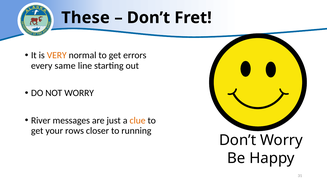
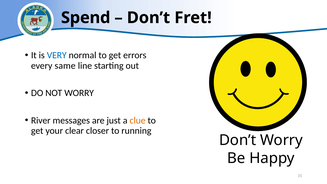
These: These -> Spend
VERY colour: orange -> blue
rows: rows -> clear
